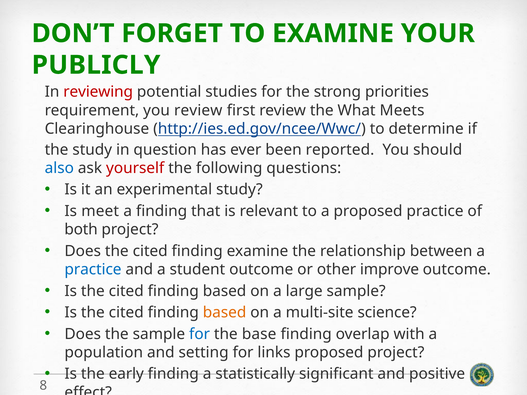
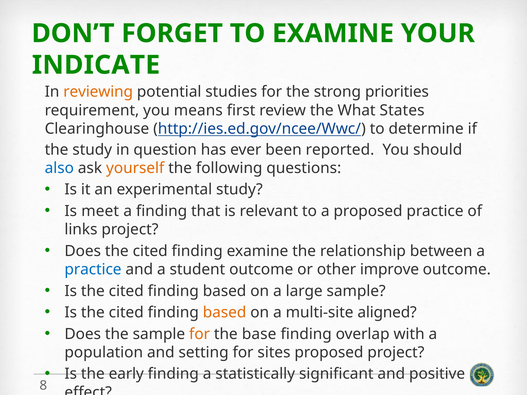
PUBLICLY: PUBLICLY -> INDICATE
reviewing colour: red -> orange
you review: review -> means
Meets: Meets -> States
yourself colour: red -> orange
both: both -> links
science: science -> aligned
for at (200, 334) colour: blue -> orange
links: links -> sites
